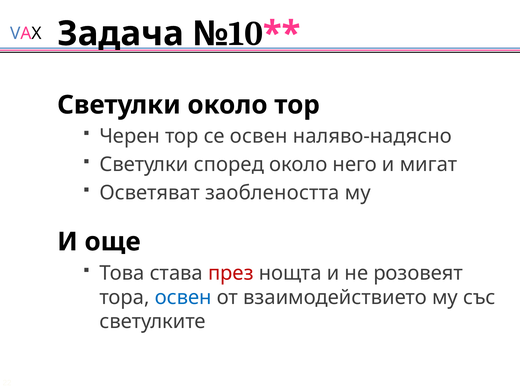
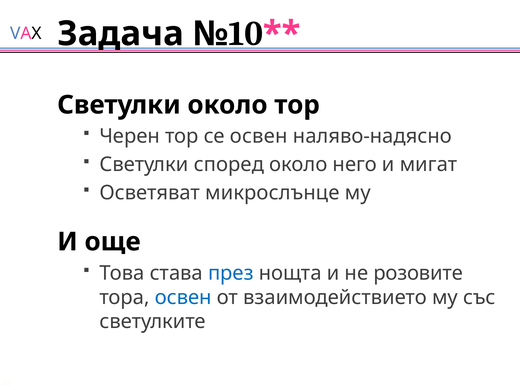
заоблеността: заоблеността -> микрослънце
през colour: red -> blue
розовеят: розовеят -> розовите
